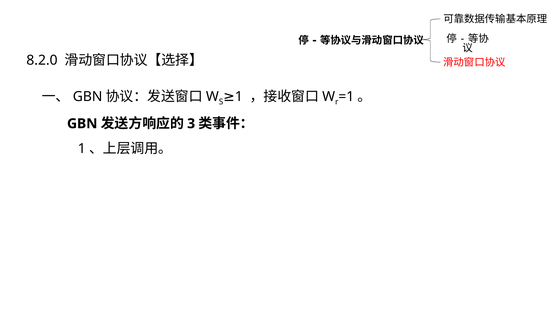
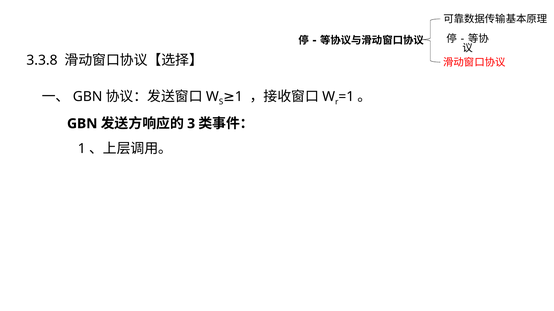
8.2.0: 8.2.0 -> 3.3.8
